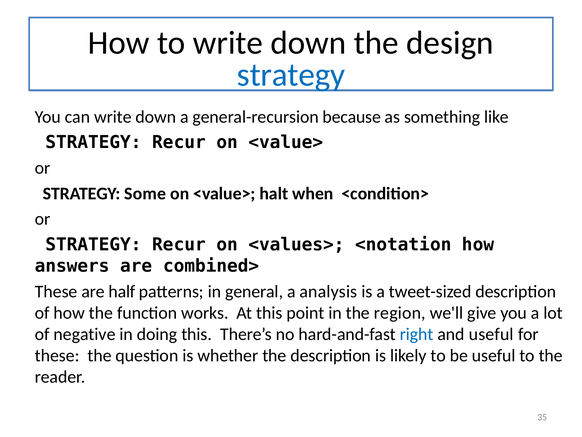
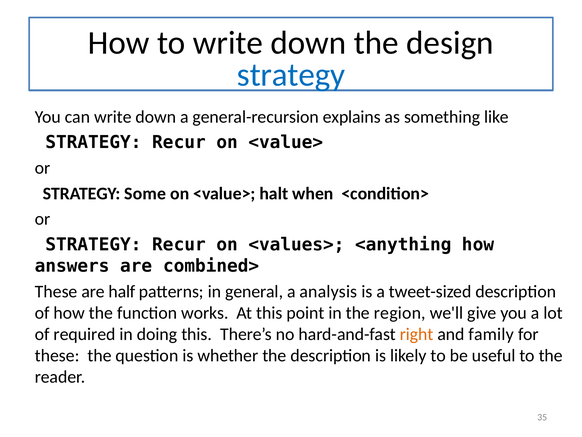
because: because -> explains
<notation: <notation -> <anything
negative: negative -> required
right colour: blue -> orange
and useful: useful -> family
